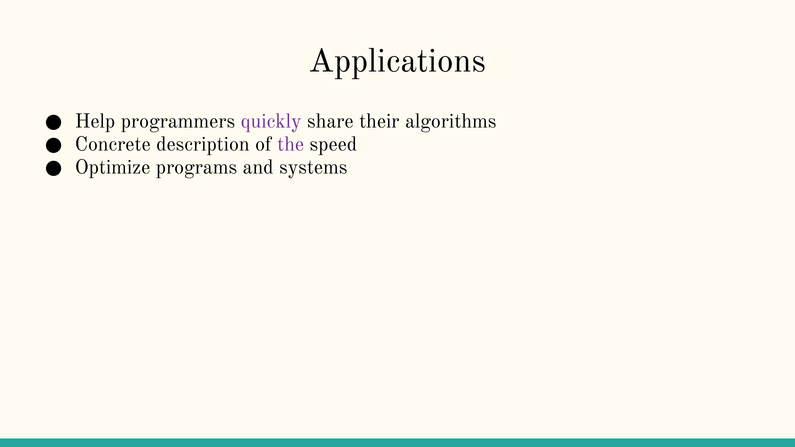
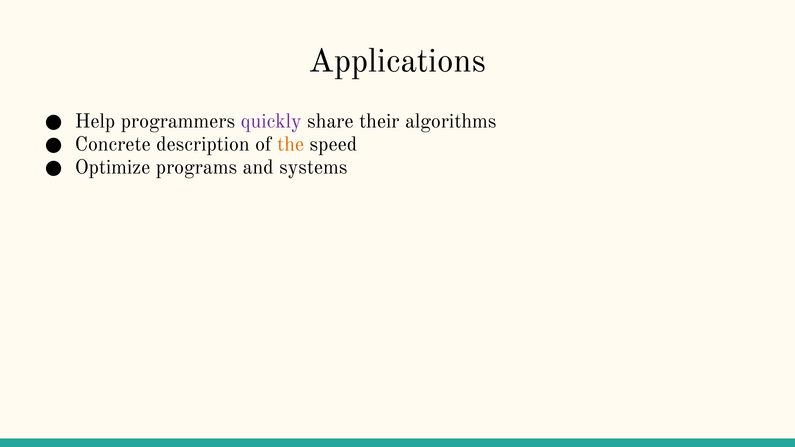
the colour: purple -> orange
